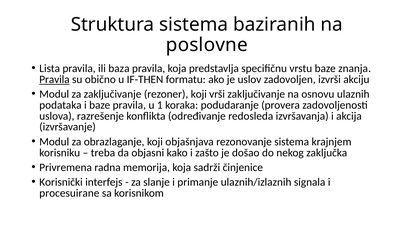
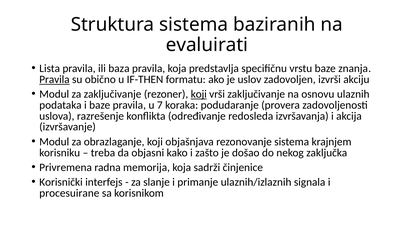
poslovne: poslovne -> evaluirati
koji at (199, 94) underline: none -> present
1: 1 -> 7
